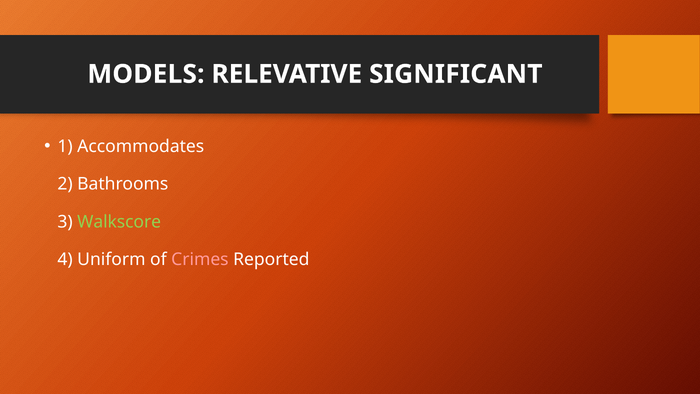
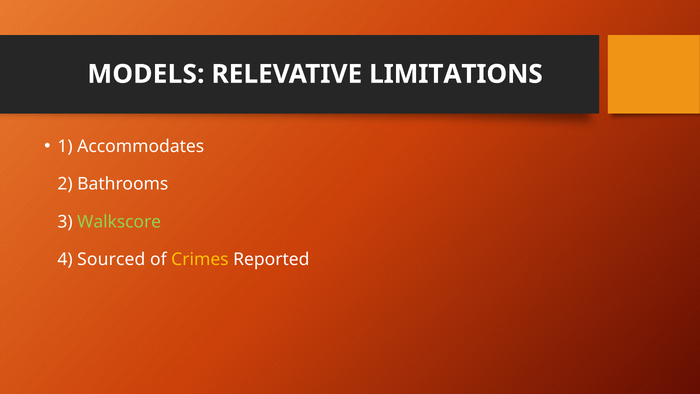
SIGNIFICANT: SIGNIFICANT -> LIMITATIONS
Uniform: Uniform -> Sourced
Crimes colour: pink -> yellow
